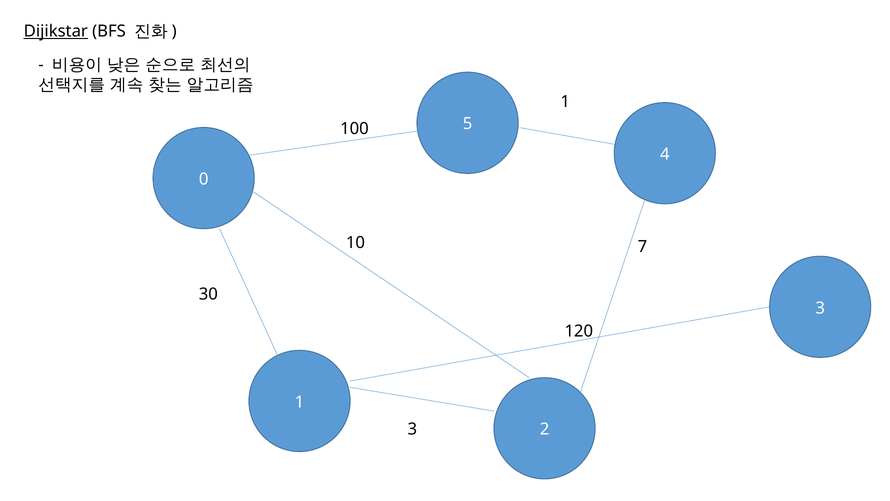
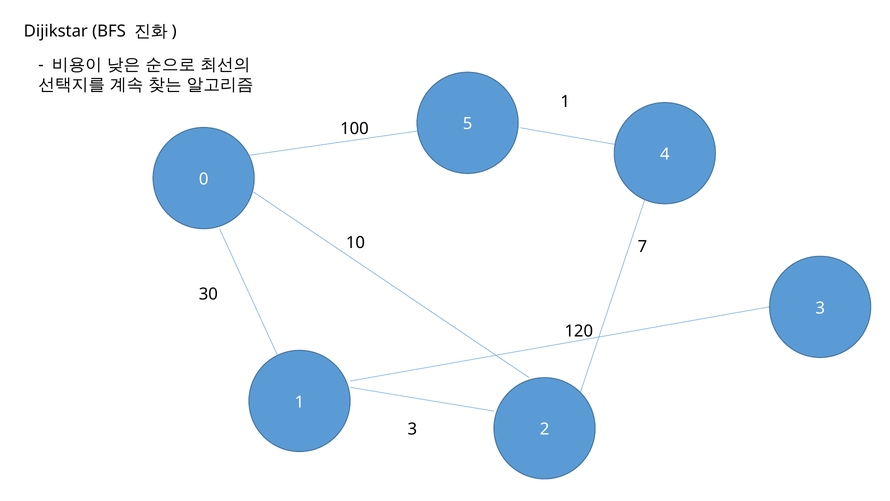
Dijikstar underline: present -> none
